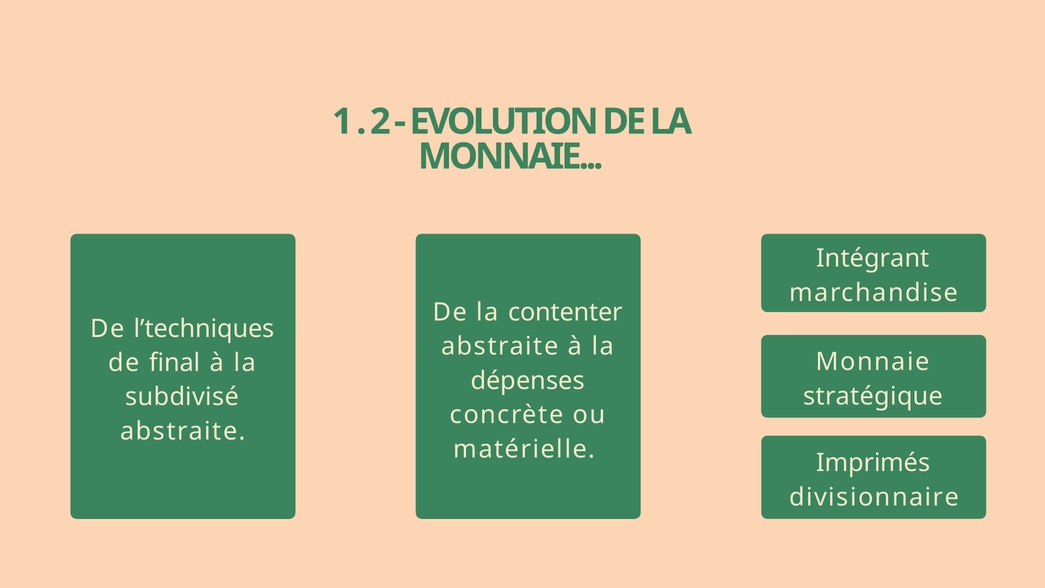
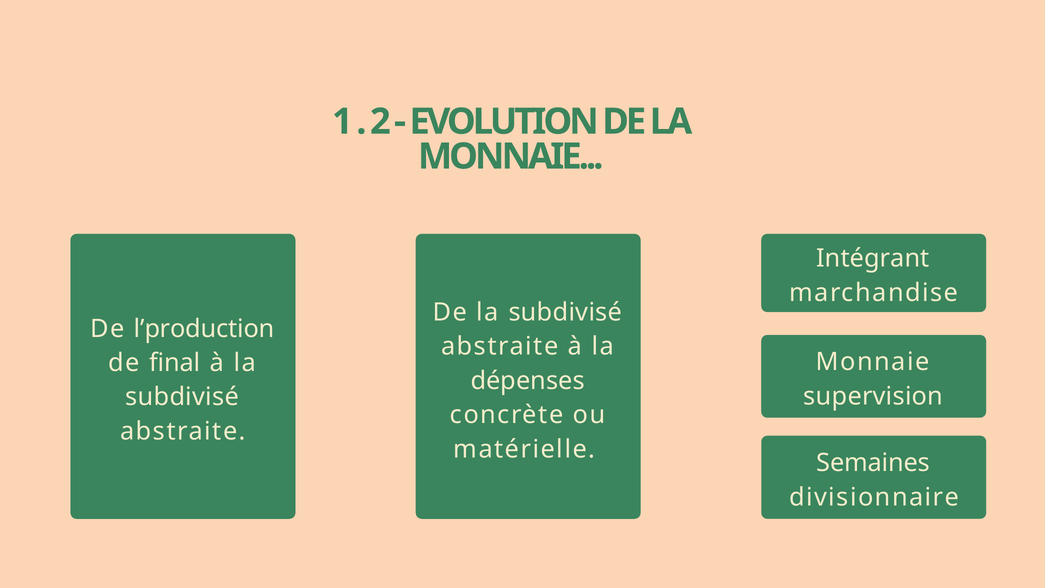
De la contenter: contenter -> subdivisé
l’techniques: l’techniques -> l’production
stratégique: stratégique -> supervision
Imprimés: Imprimés -> Semaines
